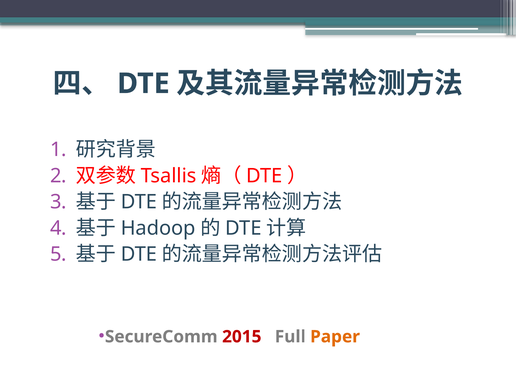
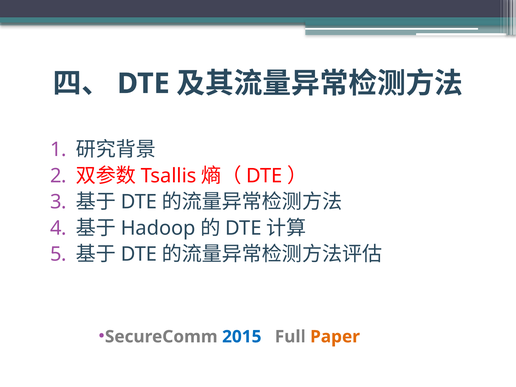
2015 colour: red -> blue
